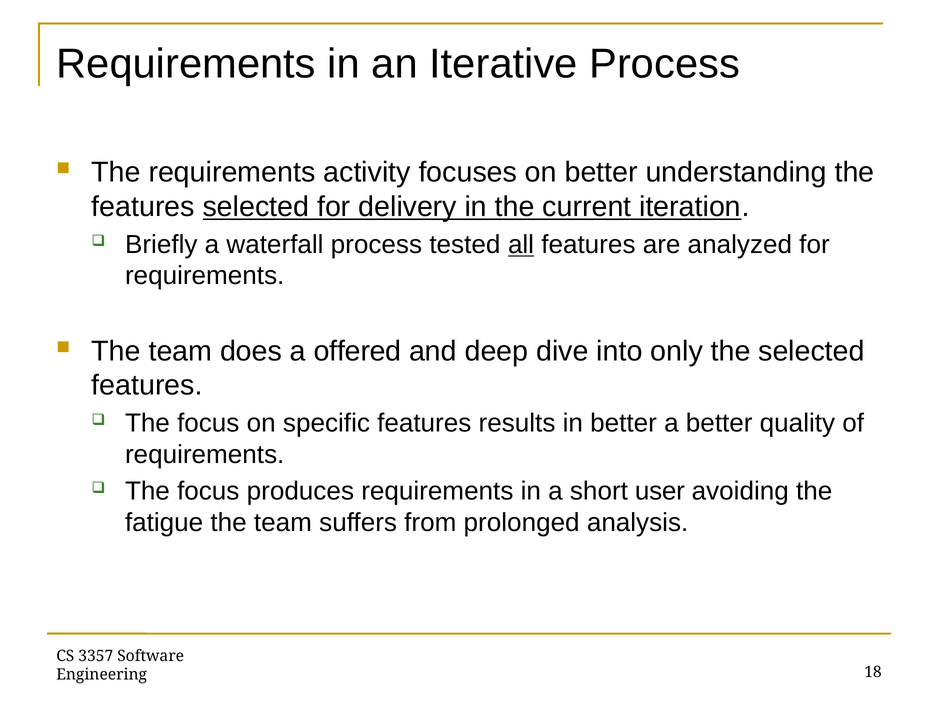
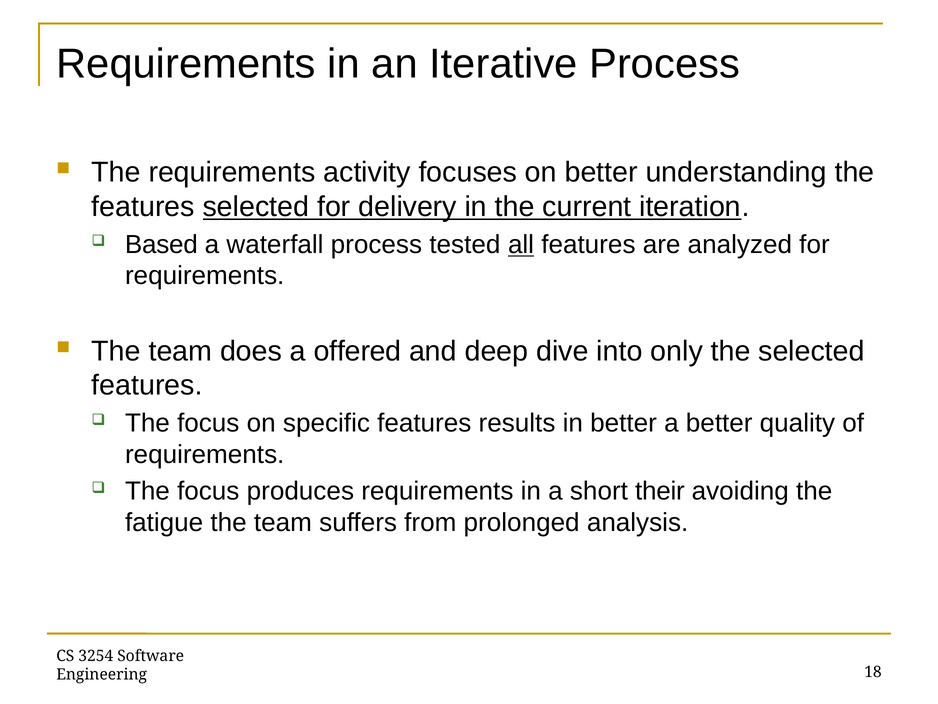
Briefly: Briefly -> Based
user: user -> their
3357: 3357 -> 3254
